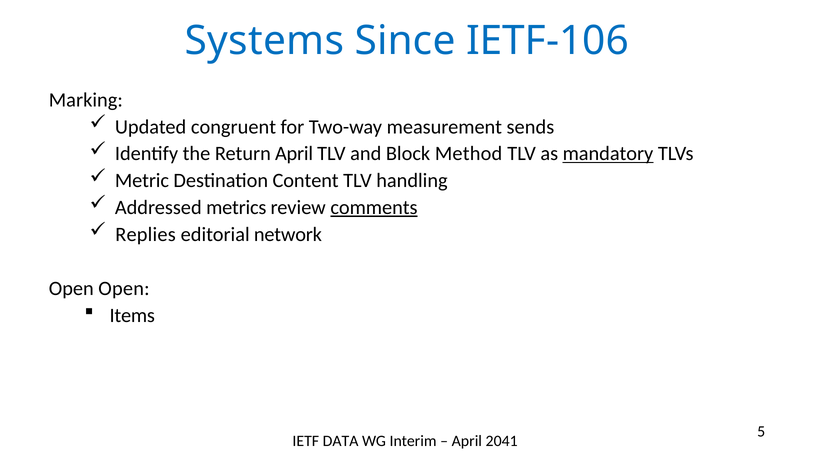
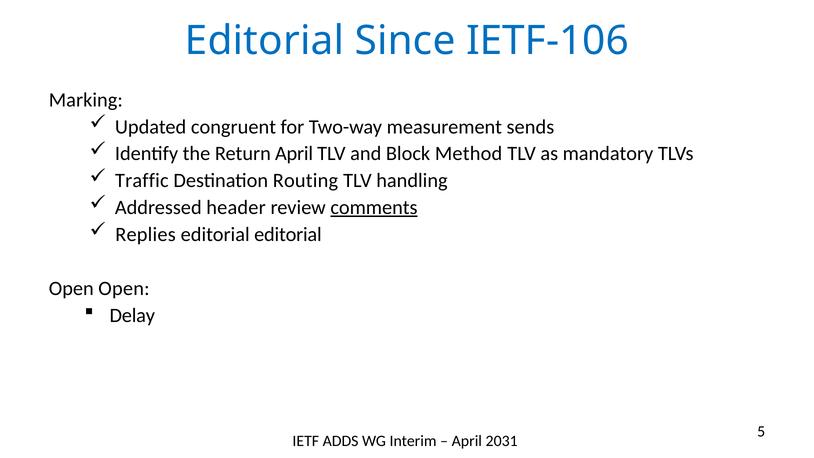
Systems at (265, 41): Systems -> Editorial
mandatory underline: present -> none
Metric: Metric -> Traffic
Content: Content -> Routing
metrics: metrics -> header
editorial network: network -> editorial
Items: Items -> Delay
DATA: DATA -> ADDS
2041: 2041 -> 2031
